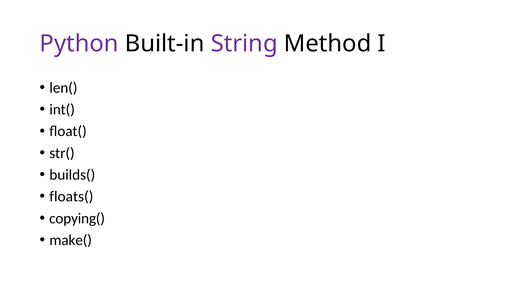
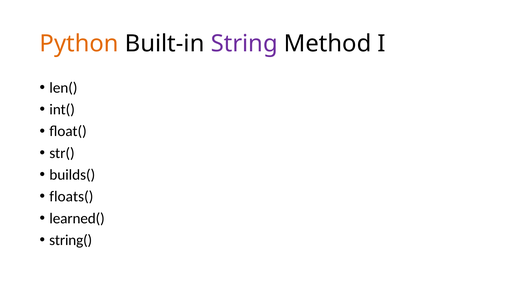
Python colour: purple -> orange
copying(: copying( -> learned(
make(: make( -> string(
